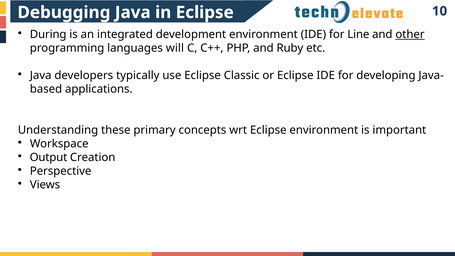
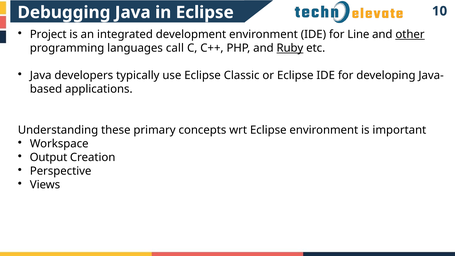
During: During -> Project
will: will -> call
Ruby underline: none -> present
